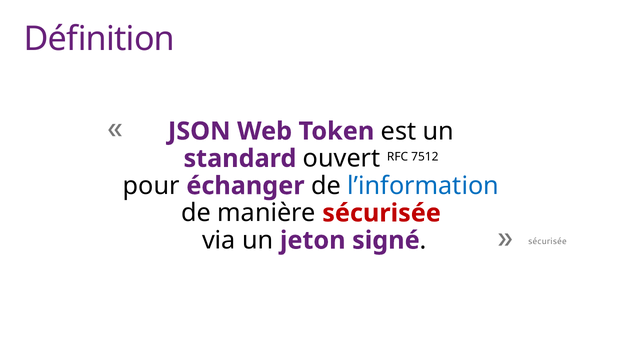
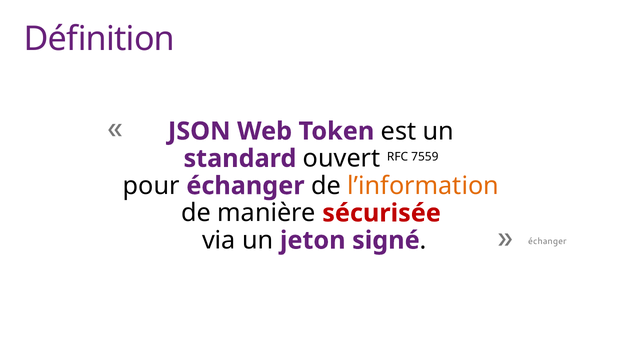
7512: 7512 -> 7559
l’information colour: blue -> orange
sécurisée at (547, 241): sécurisée -> échanger
